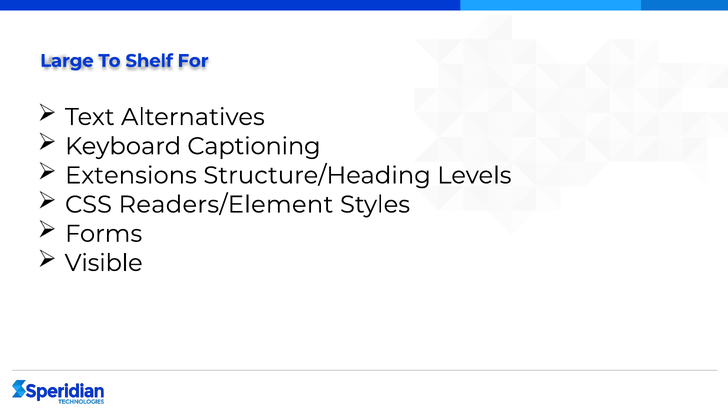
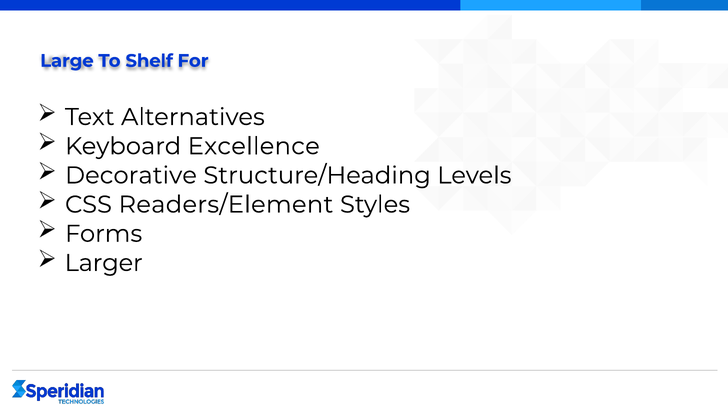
Captioning: Captioning -> Excellence
Extensions: Extensions -> Decorative
Visible: Visible -> Larger
